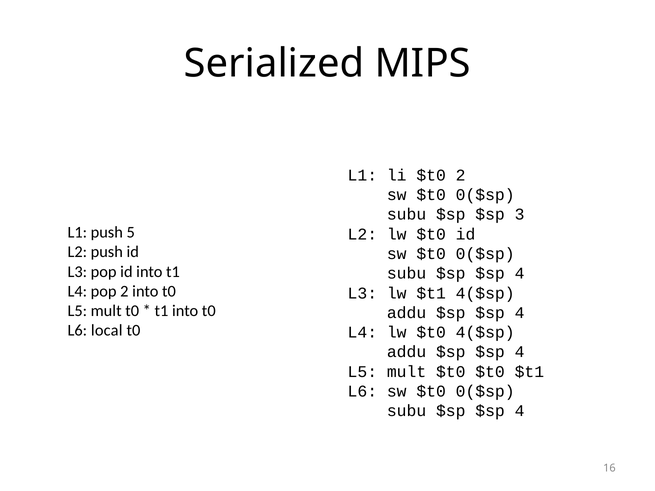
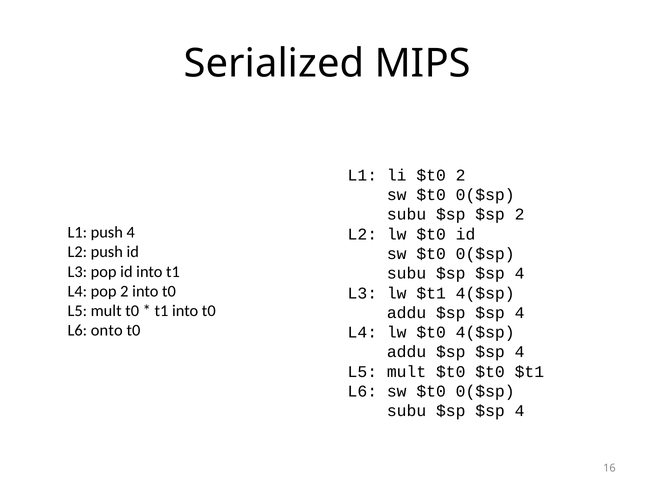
$sp 3: 3 -> 2
push 5: 5 -> 4
local: local -> onto
